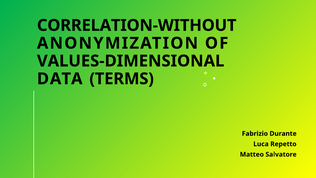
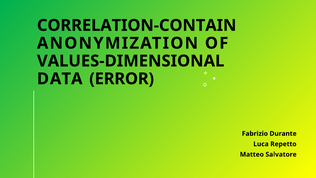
CORRELATION-WITHOUT: CORRELATION-WITHOUT -> CORRELATION-CONTAIN
TERMS: TERMS -> ERROR
